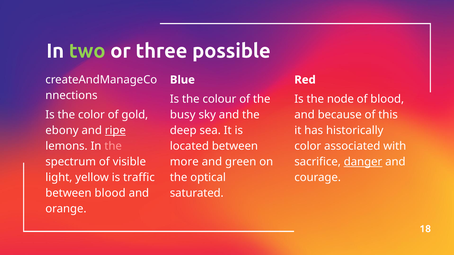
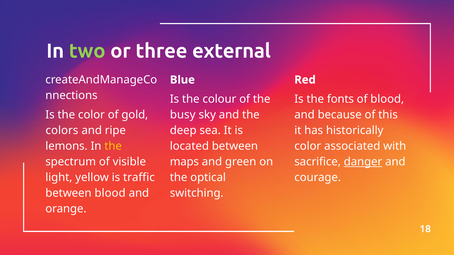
possible: possible -> external
node: node -> fonts
ebony: ebony -> colors
ripe underline: present -> none
the at (113, 146) colour: pink -> yellow
more: more -> maps
saturated: saturated -> switching
